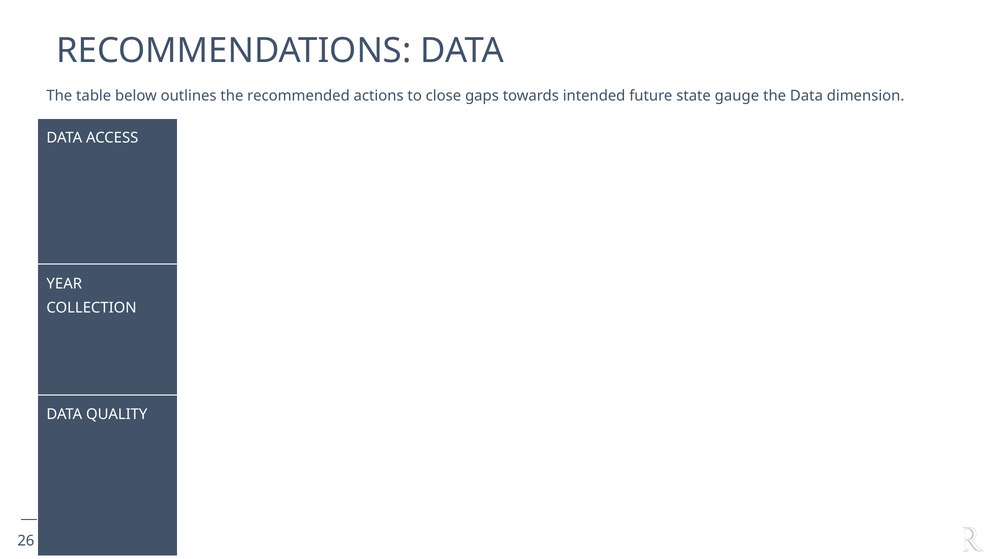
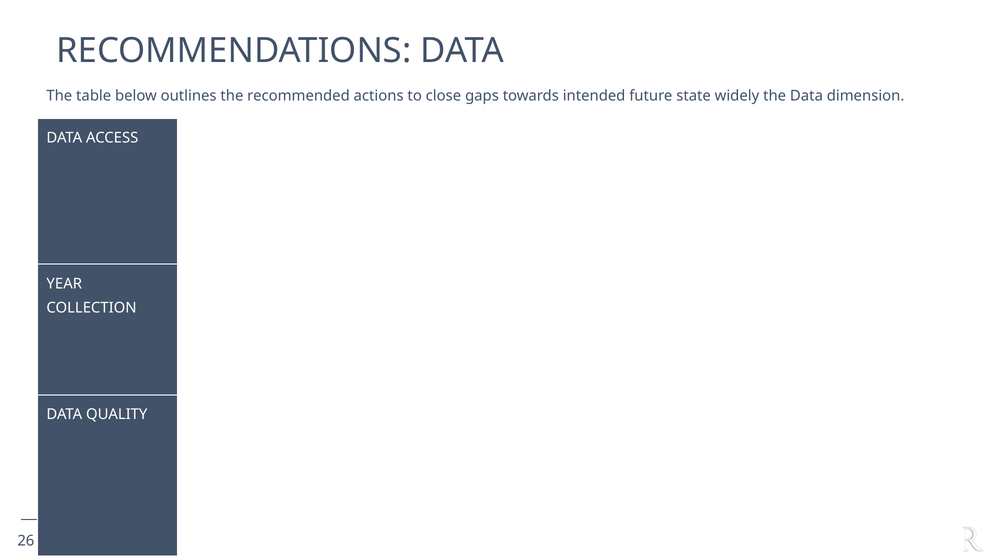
gauge: gauge -> widely
